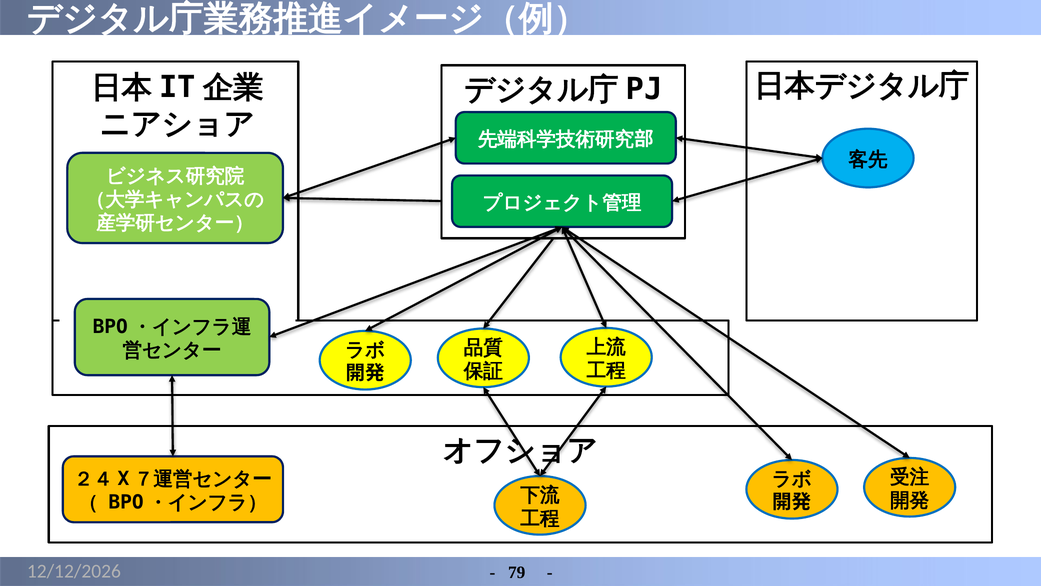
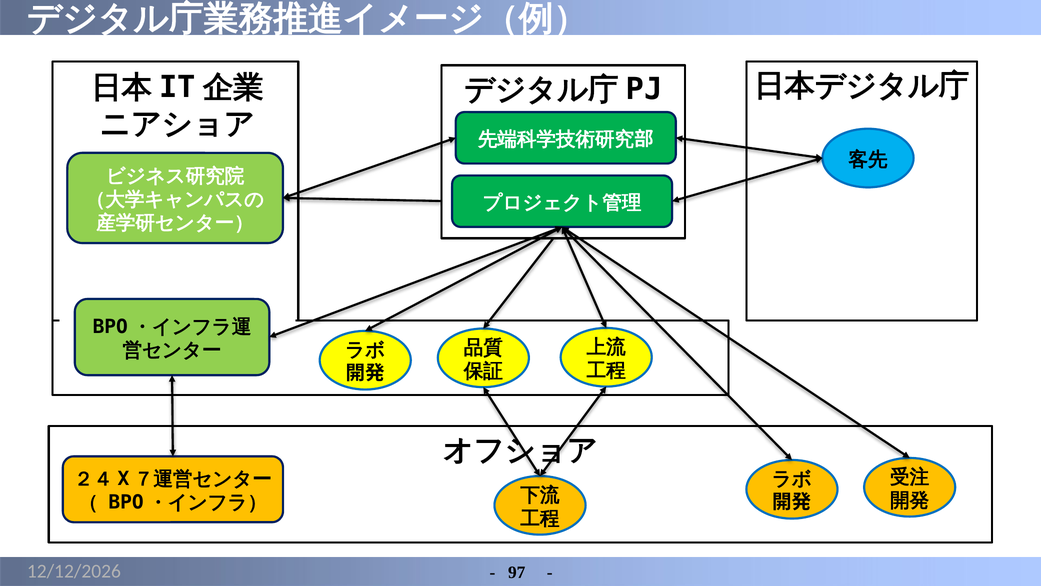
79: 79 -> 97
